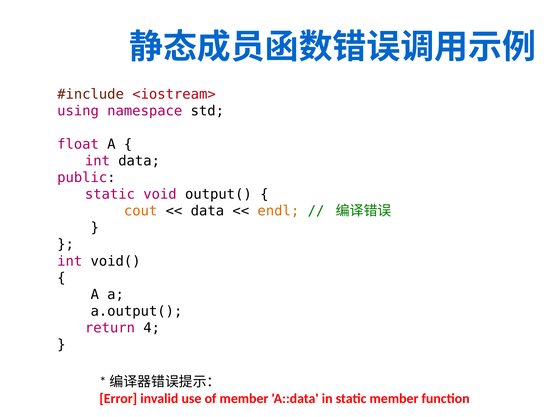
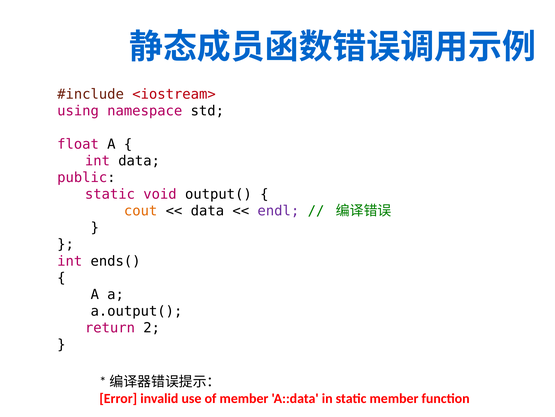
endl colour: orange -> purple
void(: void( -> ends(
4: 4 -> 2
